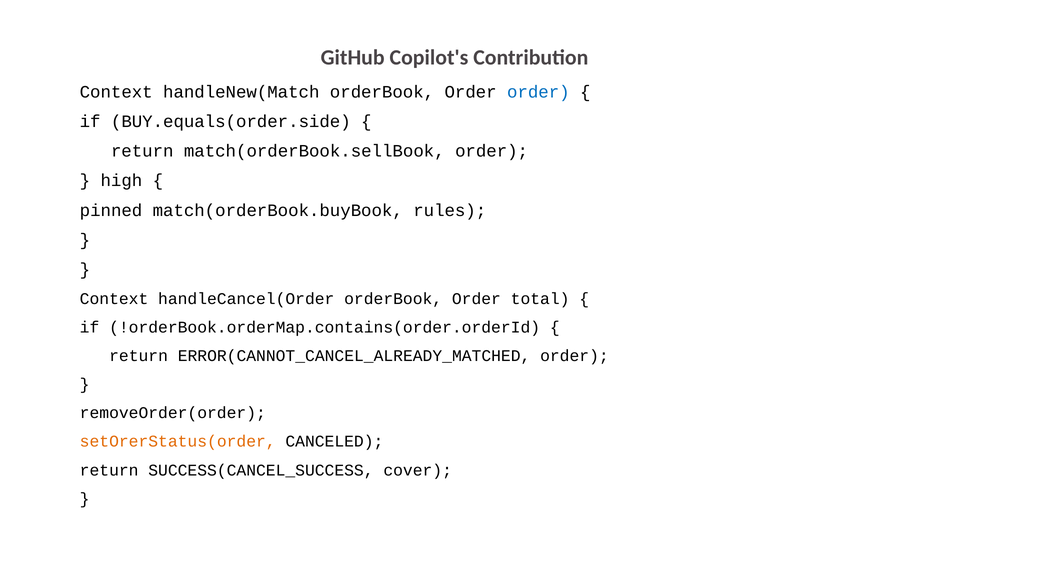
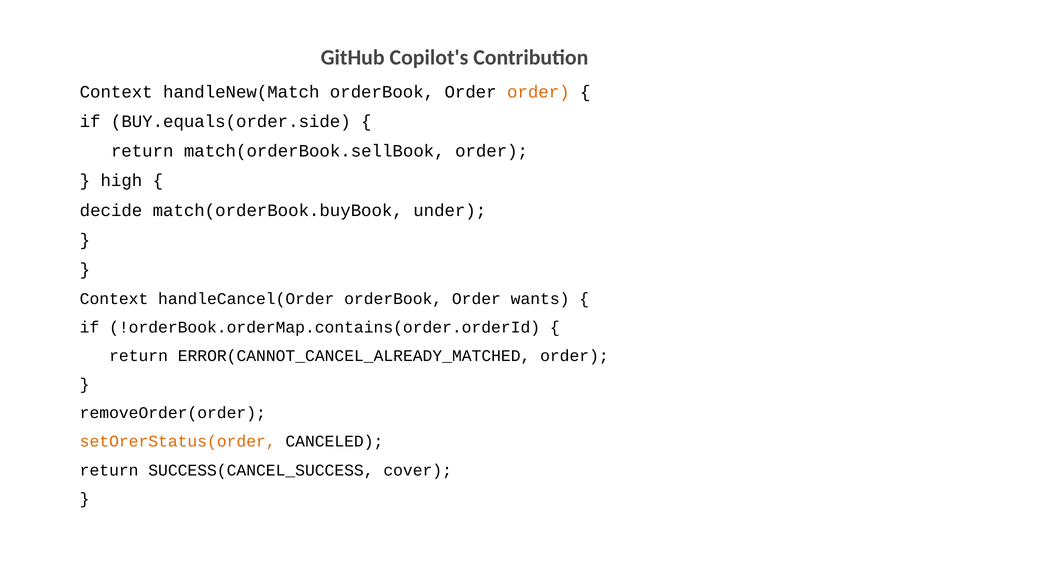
order at (538, 92) colour: blue -> orange
pinned: pinned -> decide
rules: rules -> under
total: total -> wants
